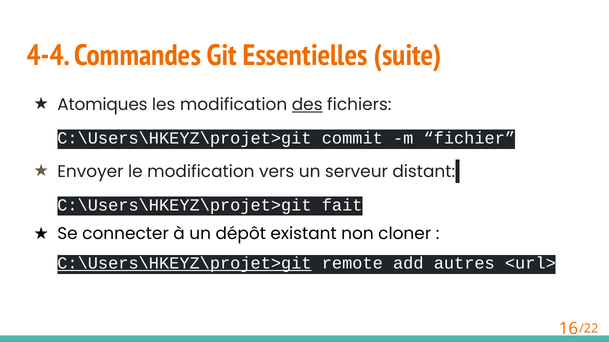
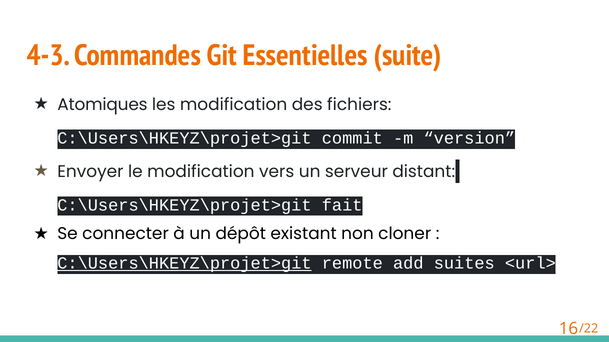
4-4: 4-4 -> 4-3
des underline: present -> none
fichier: fichier -> version
autres: autres -> suites
